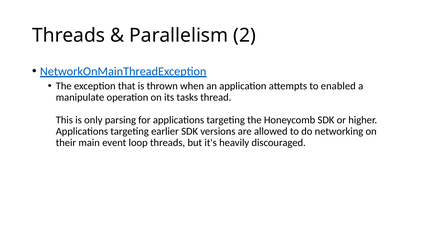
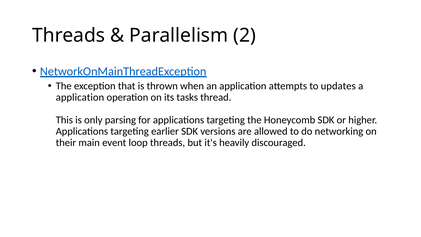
enabled: enabled -> updates
manipulate at (80, 97): manipulate -> application
